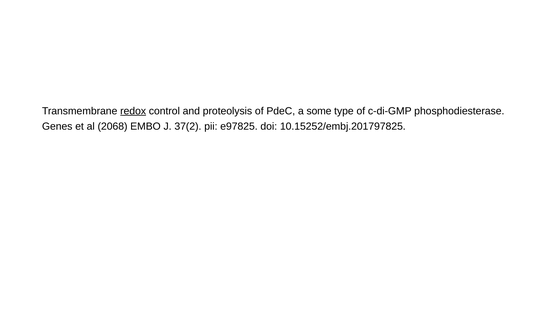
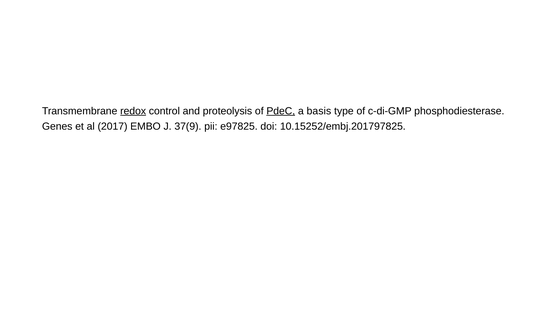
PdeC underline: none -> present
some: some -> basis
2068: 2068 -> 2017
37(2: 37(2 -> 37(9
